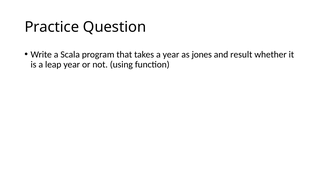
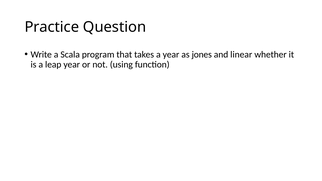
result: result -> linear
